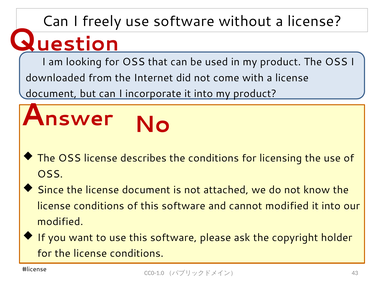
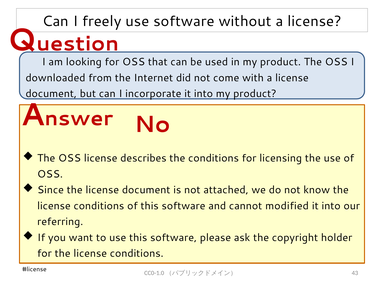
modified at (60, 222): modified -> referring
